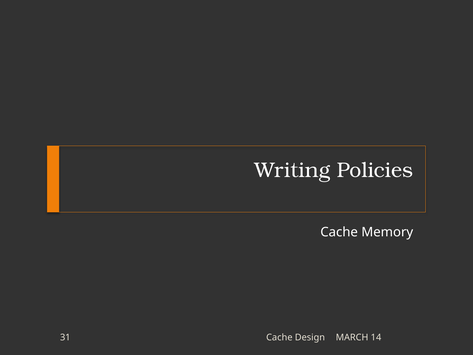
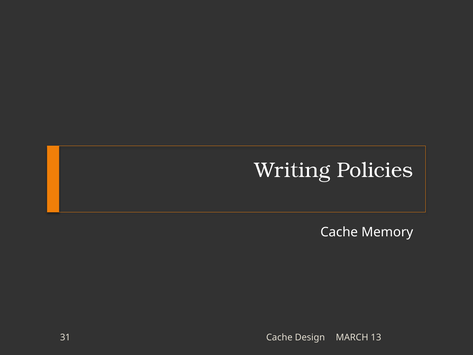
14: 14 -> 13
